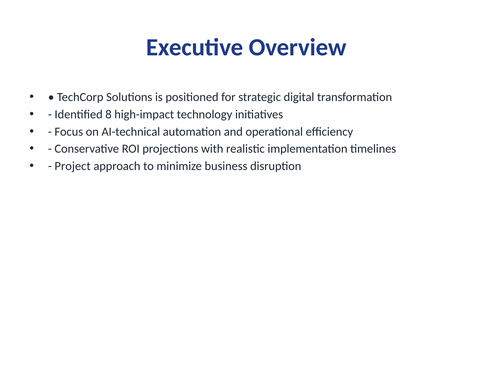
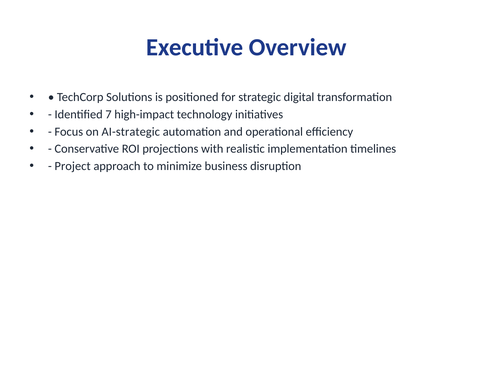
8: 8 -> 7
AI-technical: AI-technical -> AI-strategic
